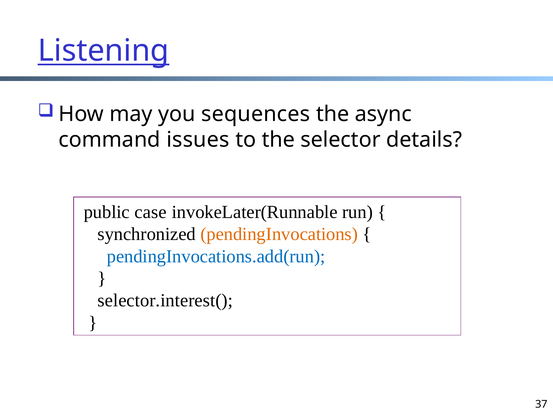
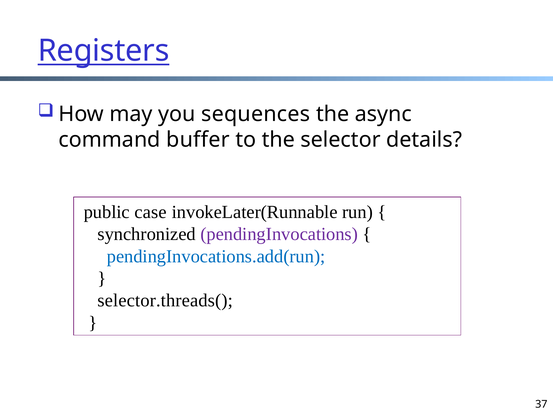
Listening: Listening -> Registers
issues: issues -> buffer
pendingInvocations colour: orange -> purple
selector.interest(: selector.interest( -> selector.threads(
